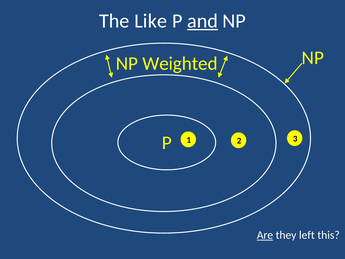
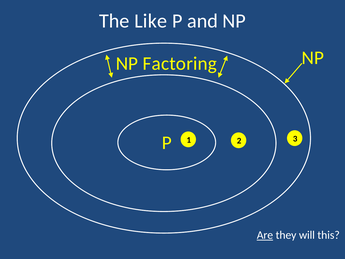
and underline: present -> none
Weighted: Weighted -> Factoring
left: left -> will
